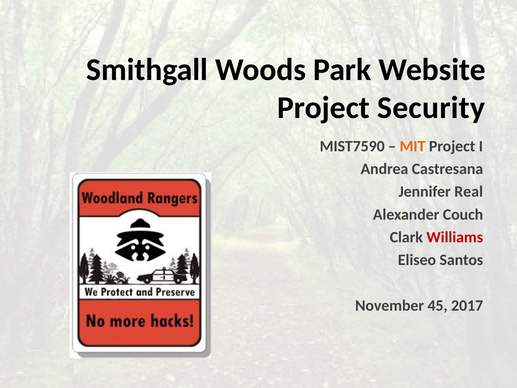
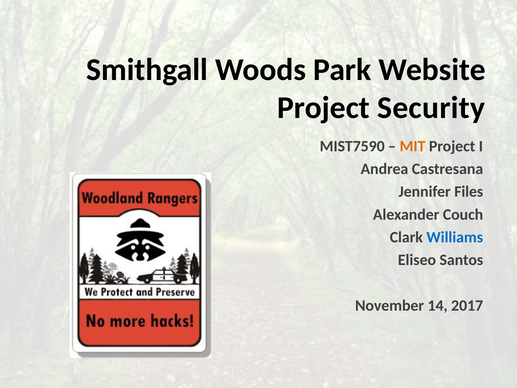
Real: Real -> Files
Williams colour: red -> blue
45: 45 -> 14
